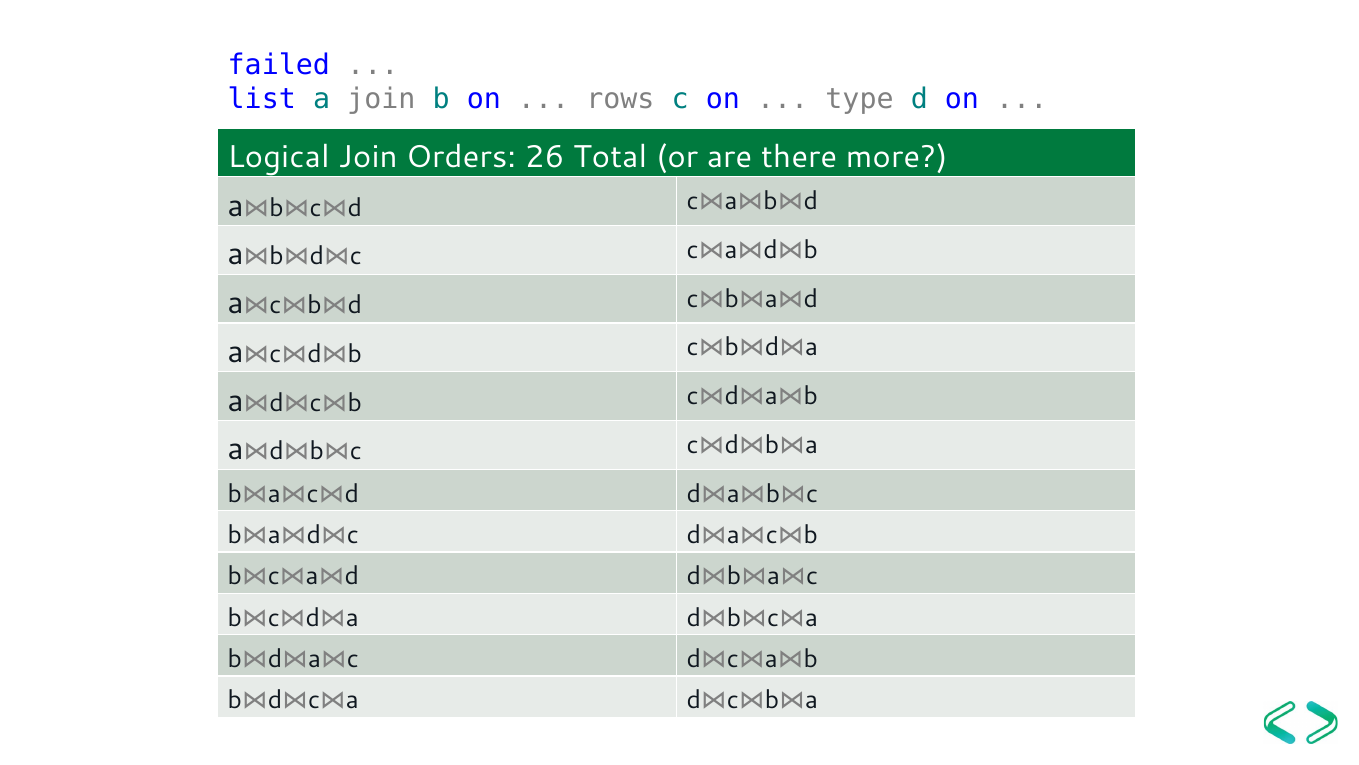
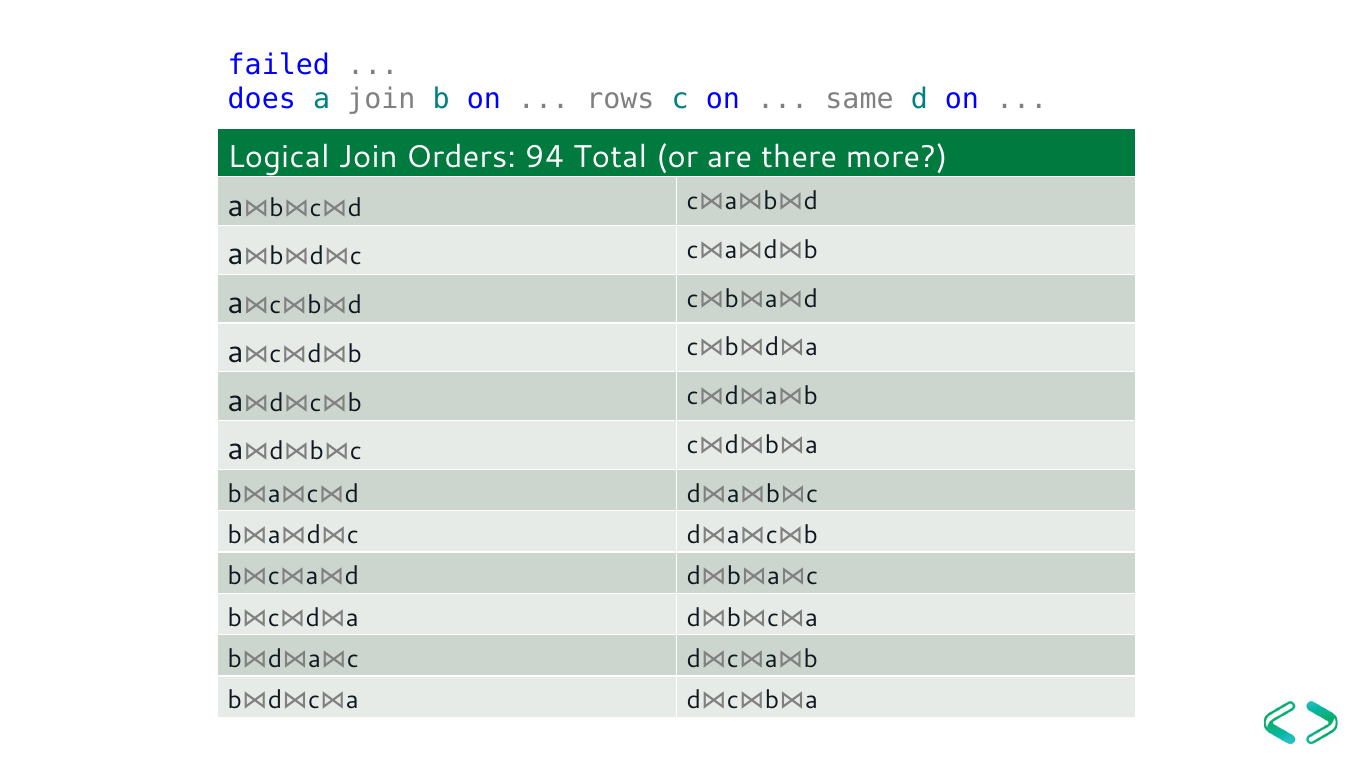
list: list -> does
type: type -> same
26: 26 -> 94
